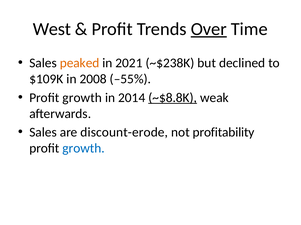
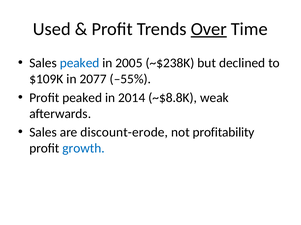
West: West -> Used
peaked at (80, 63) colour: orange -> blue
2021: 2021 -> 2005
2008: 2008 -> 2077
growth at (82, 98): growth -> peaked
~$8.8K underline: present -> none
